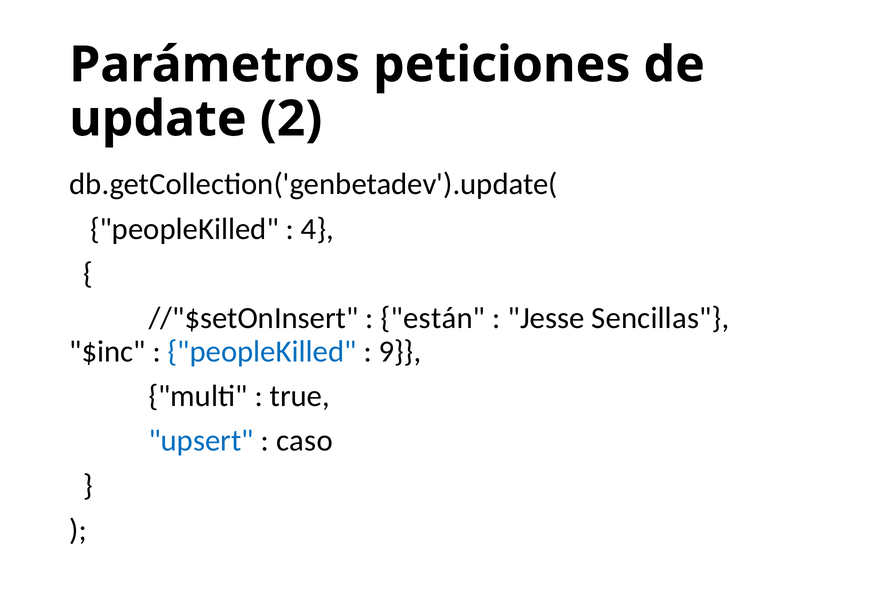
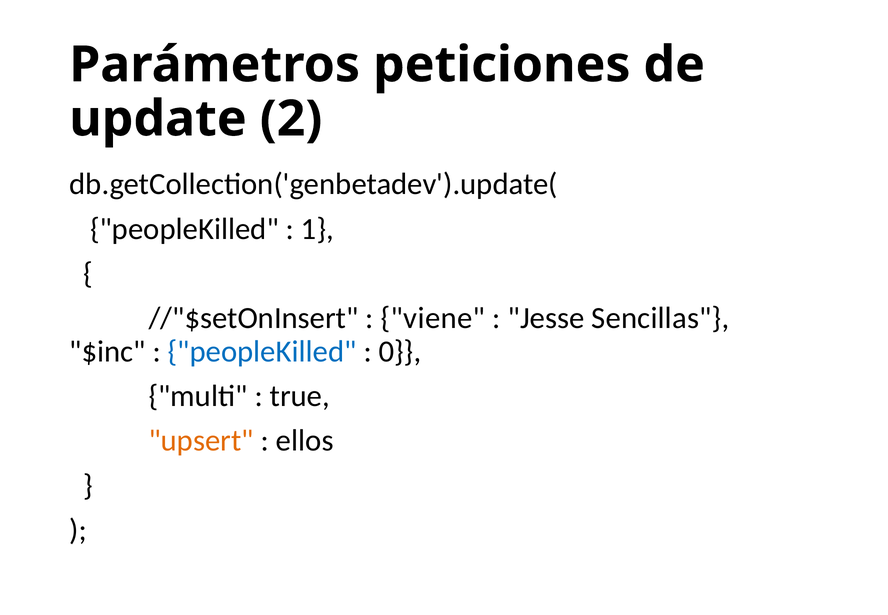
4: 4 -> 1
están: están -> viene
9: 9 -> 0
upsert colour: blue -> orange
caso: caso -> ellos
